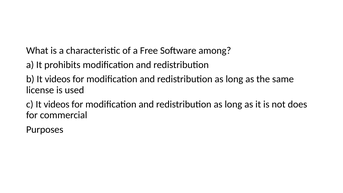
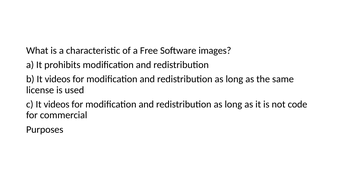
among: among -> images
does: does -> code
